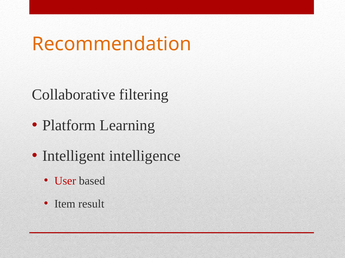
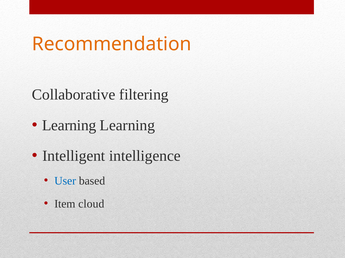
Platform at (69, 126): Platform -> Learning
User colour: red -> blue
result: result -> cloud
